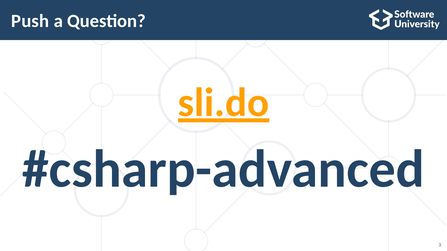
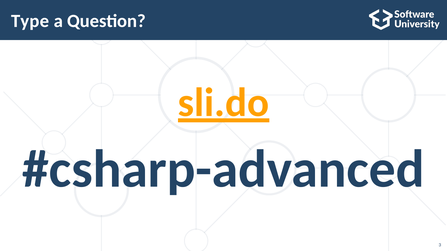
Push: Push -> Type
